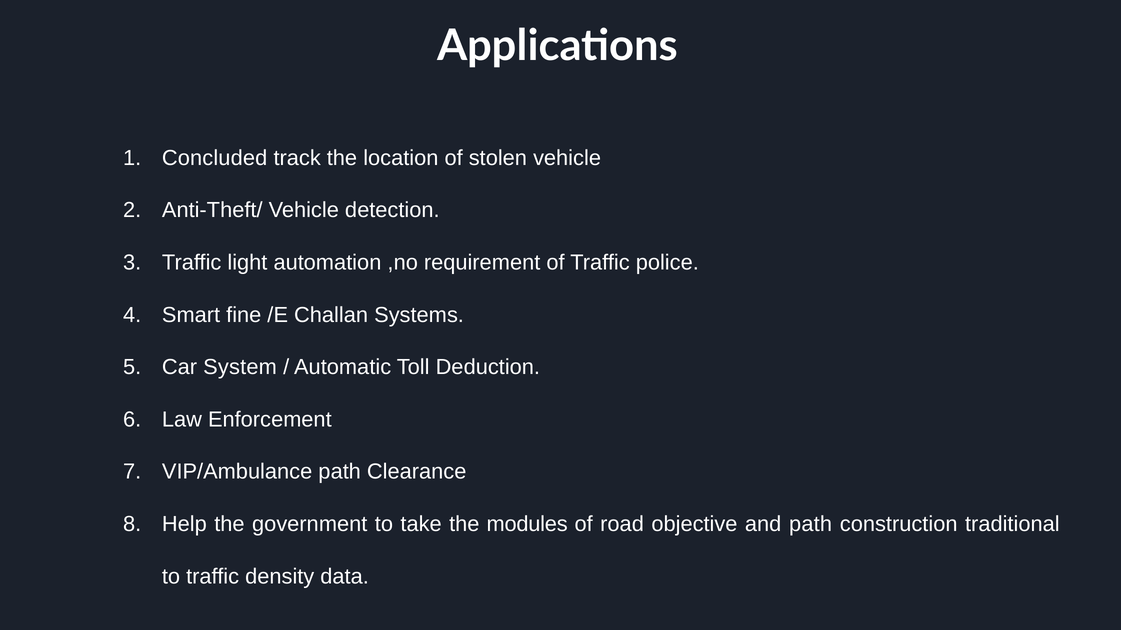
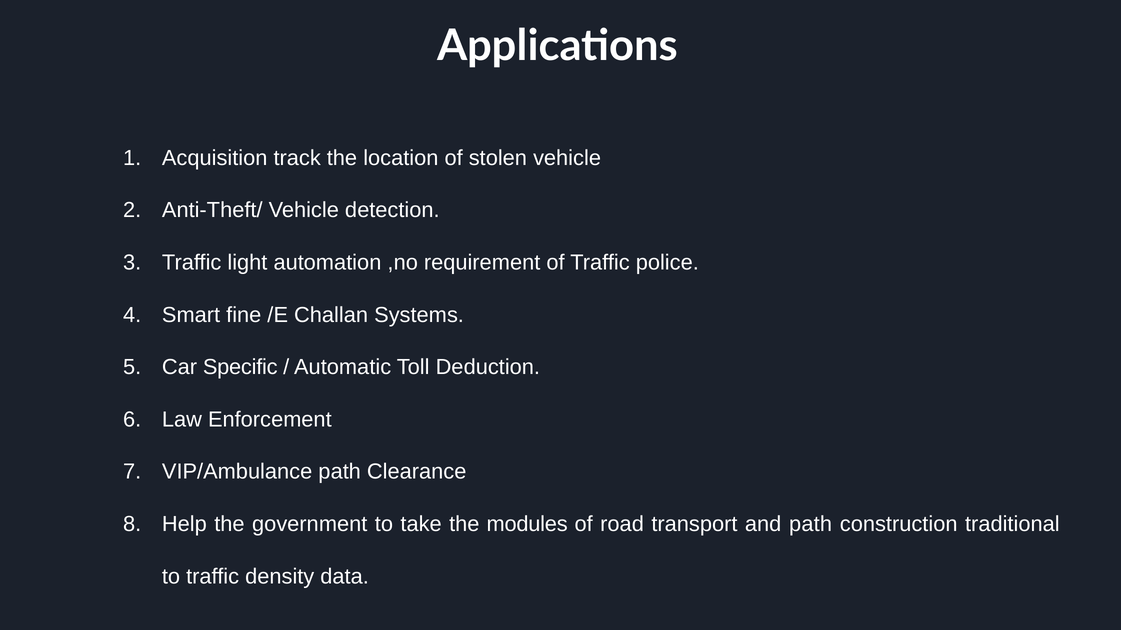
Concluded: Concluded -> Acquisition
System: System -> Specific
objective: objective -> transport
